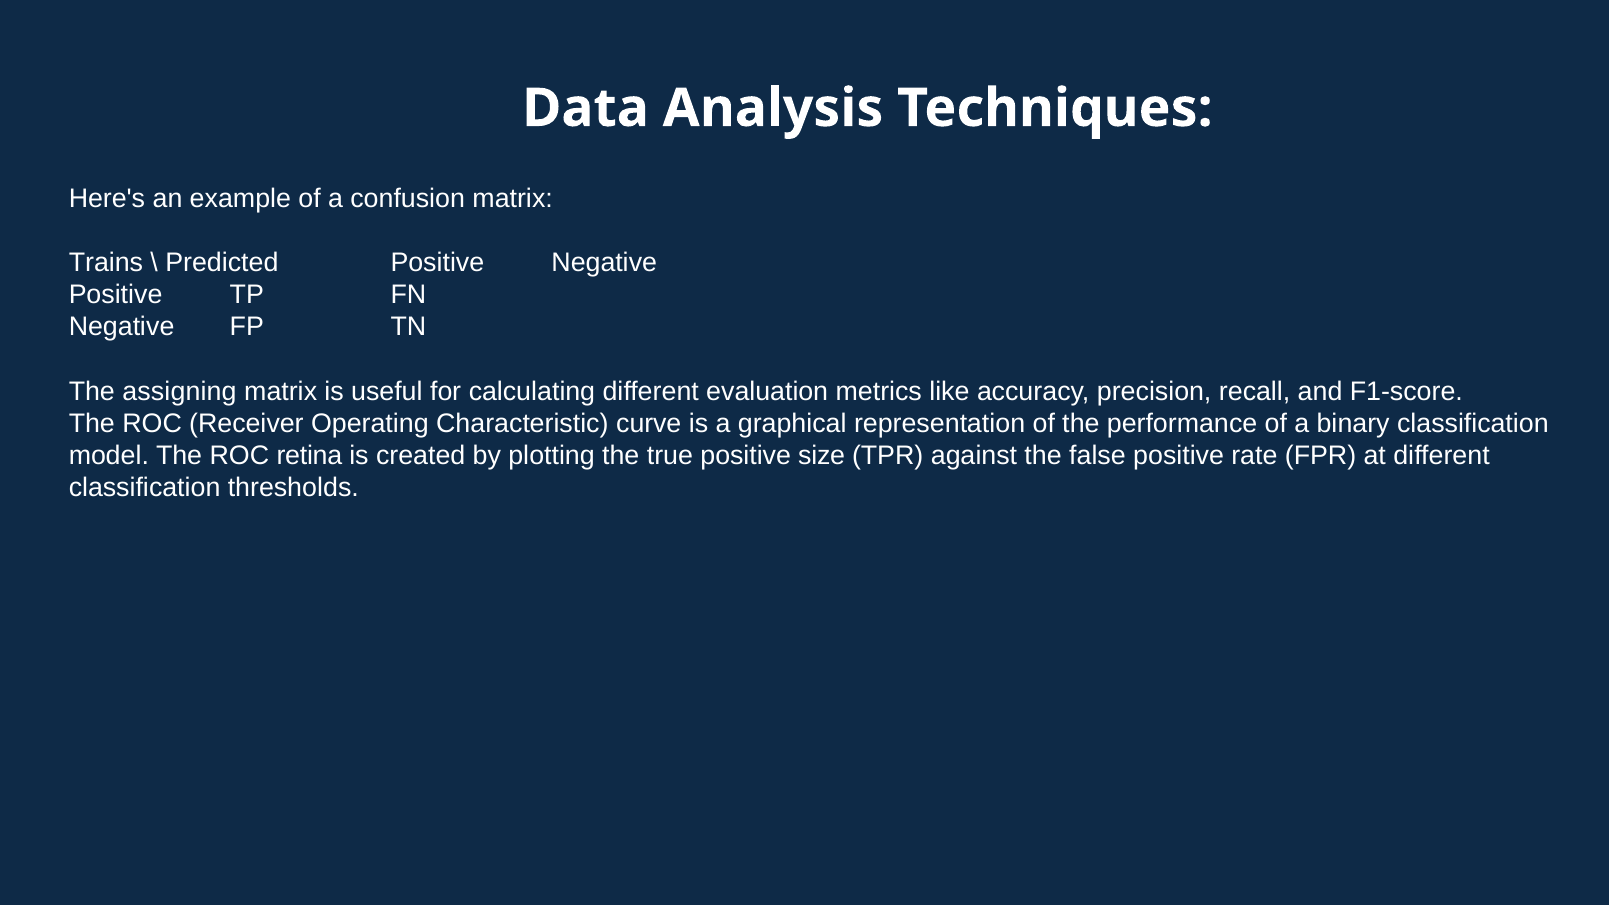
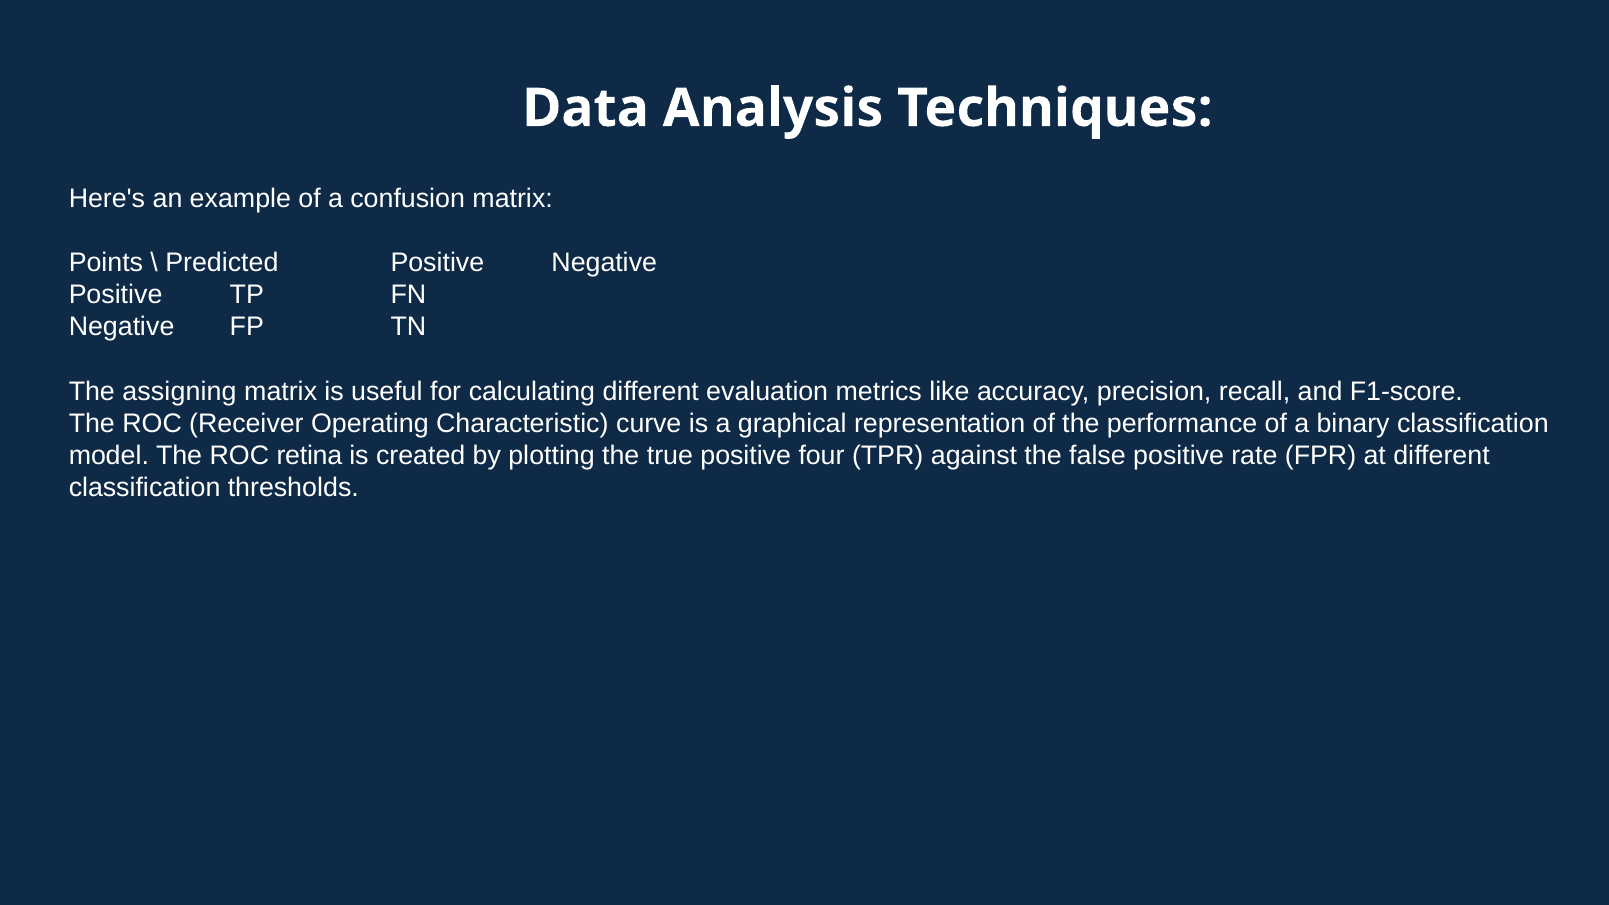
Trains: Trains -> Points
size: size -> four
